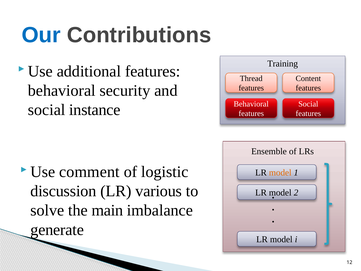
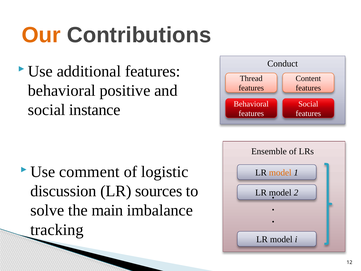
Our colour: blue -> orange
Training: Training -> Conduct
security: security -> positive
various: various -> sources
generate: generate -> tracking
